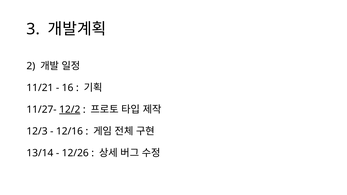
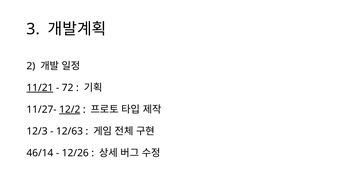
11/21 underline: none -> present
16: 16 -> 72
12/16: 12/16 -> 12/63
13/14: 13/14 -> 46/14
